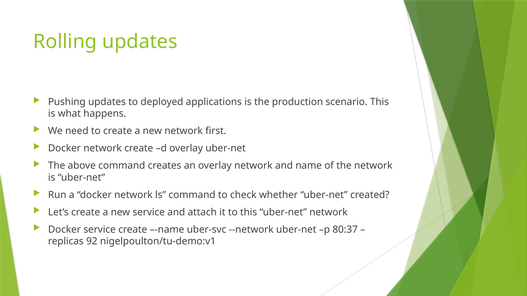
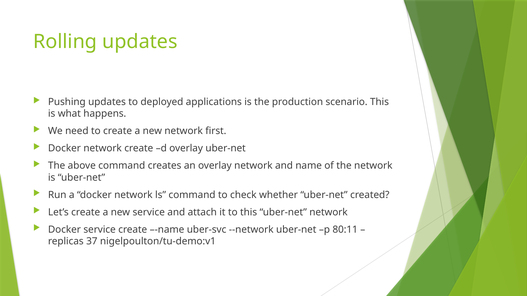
80:37: 80:37 -> 80:11
92: 92 -> 37
